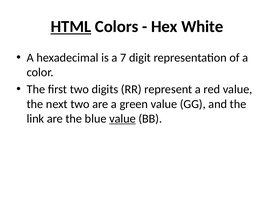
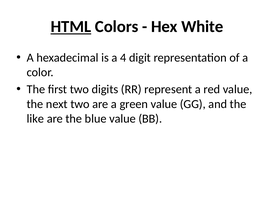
7: 7 -> 4
link: link -> like
value at (122, 118) underline: present -> none
